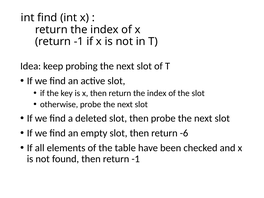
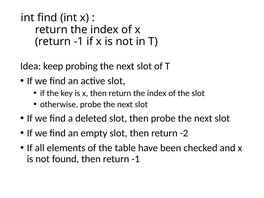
-6: -6 -> -2
